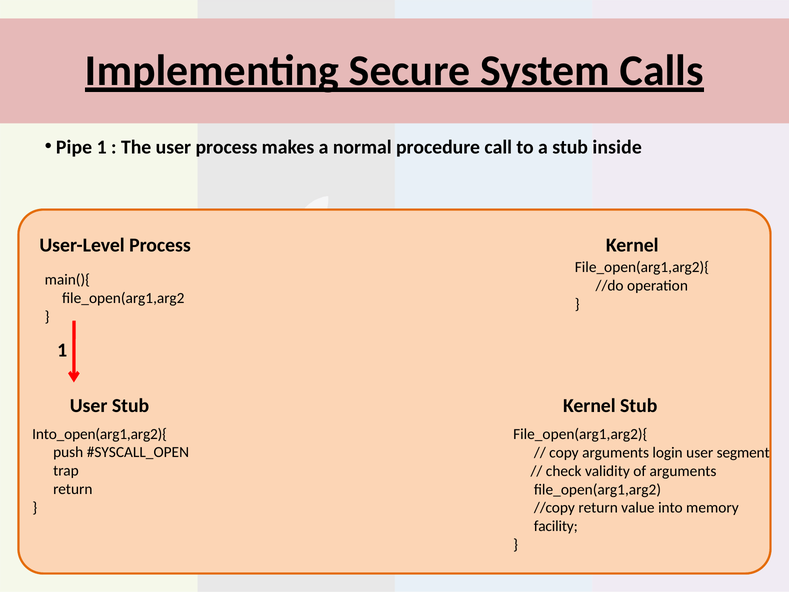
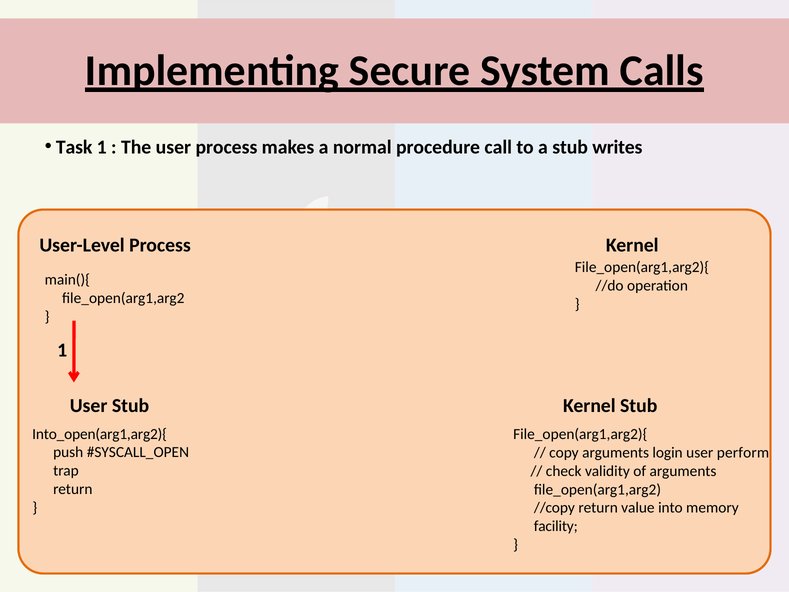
Pipe: Pipe -> Task
inside: inside -> writes
segment: segment -> perform
